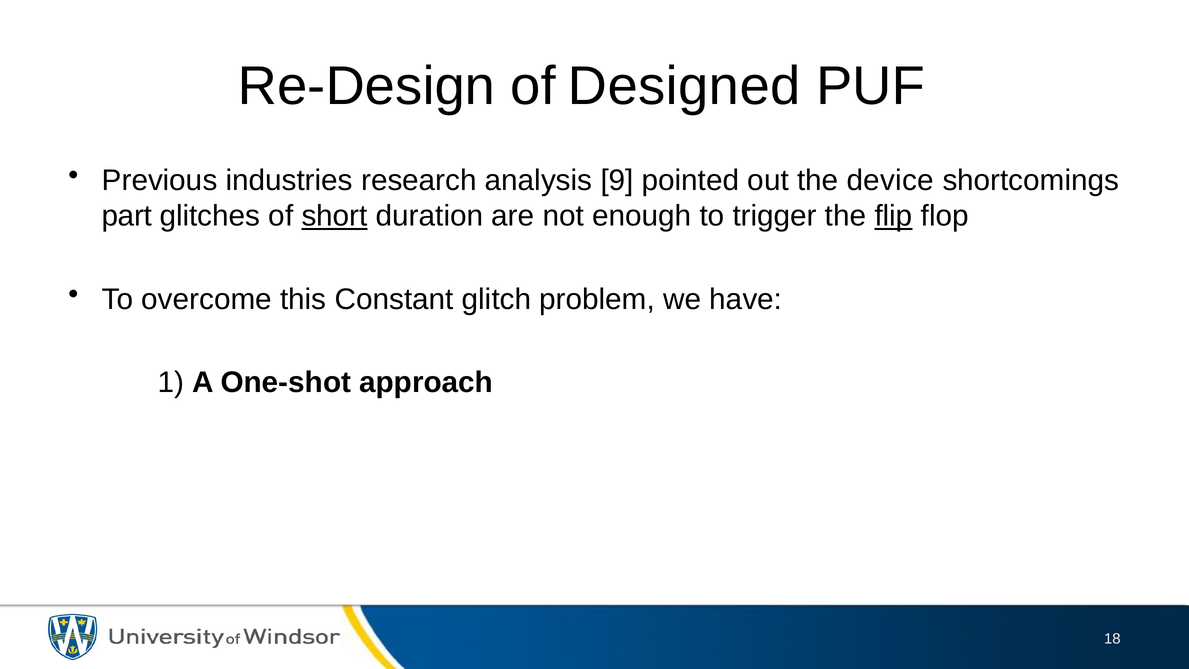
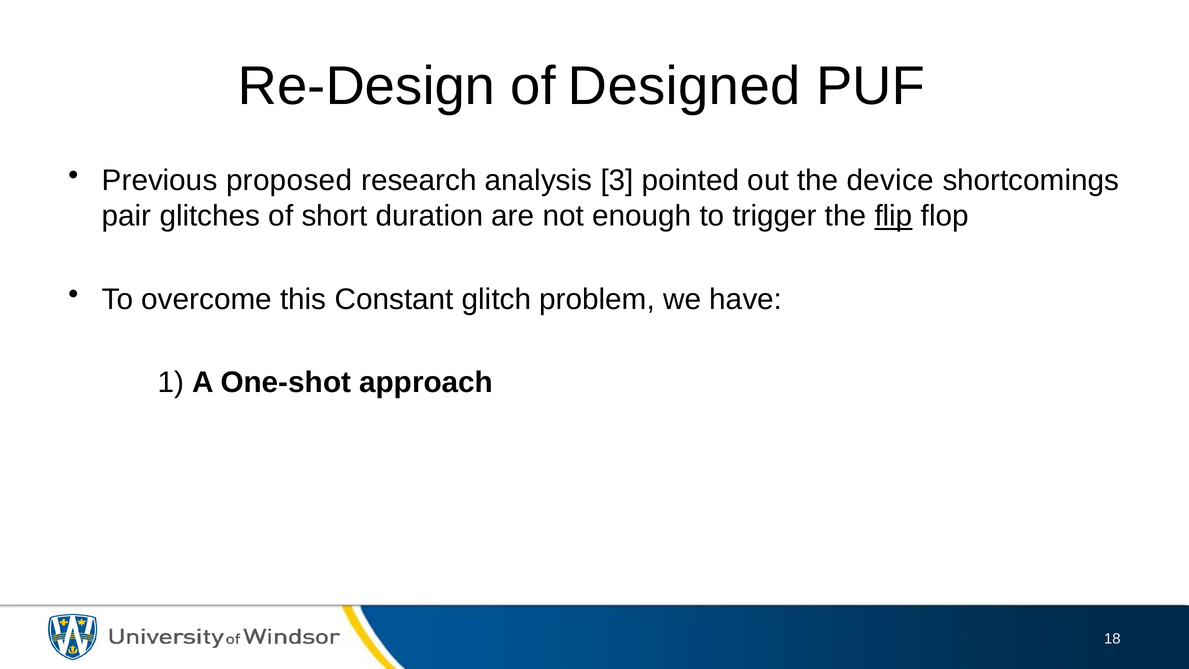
industries: industries -> proposed
9: 9 -> 3
part: part -> pair
short underline: present -> none
